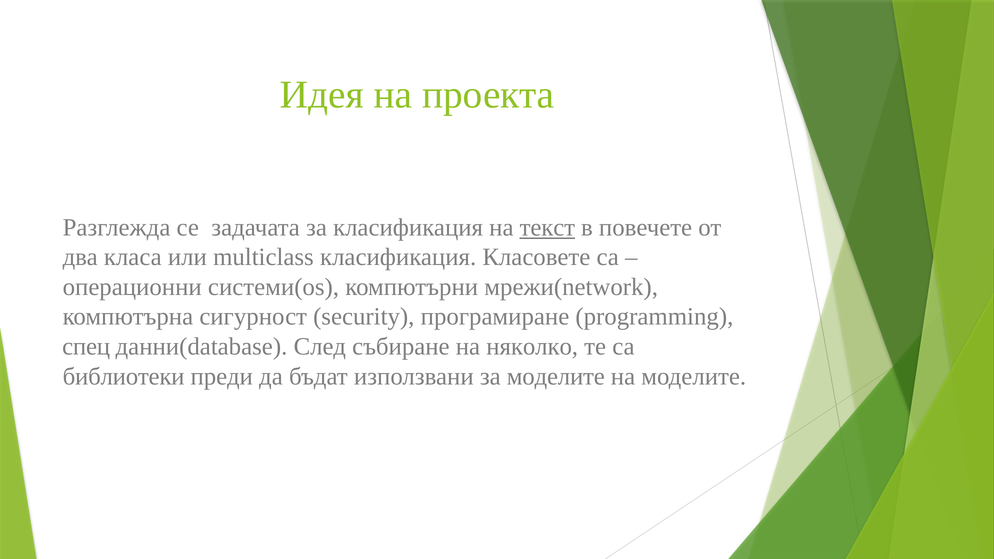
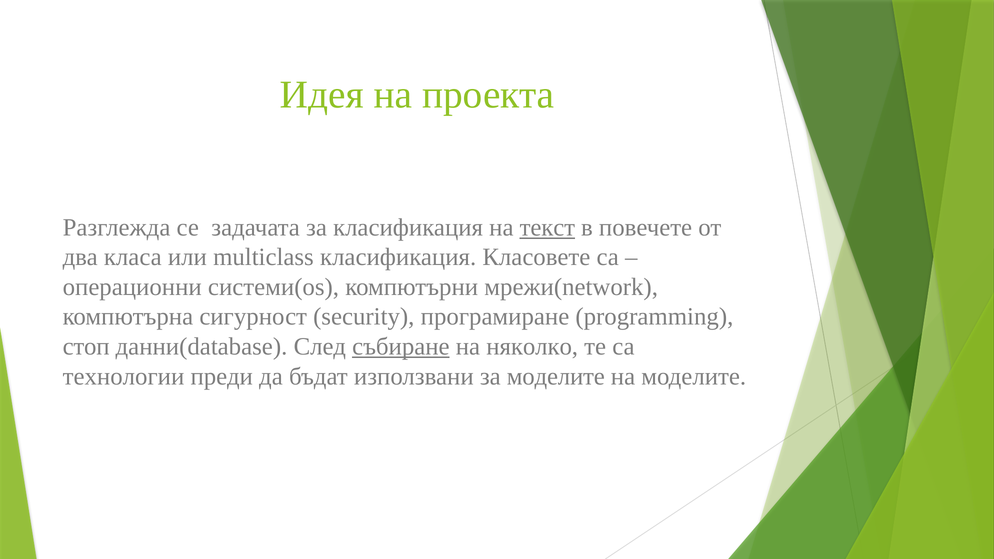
спец: спец -> стоп
събиране underline: none -> present
библиотеки: библиотеки -> технологии
